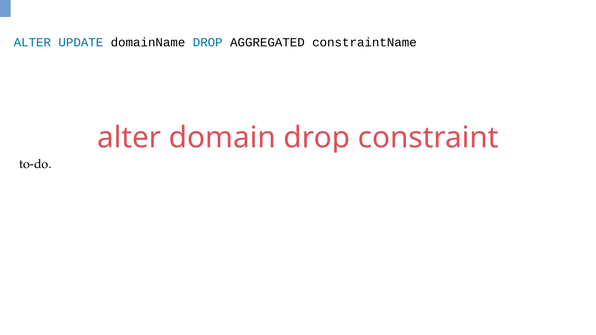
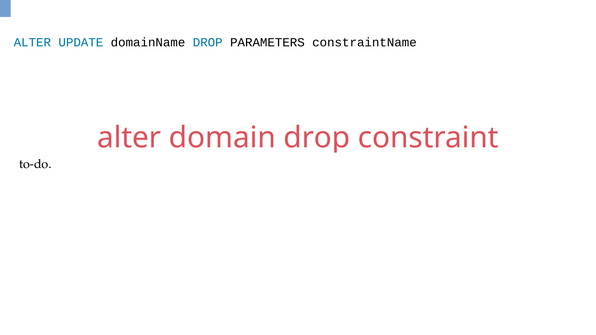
AGGREGATED: AGGREGATED -> PARAMETERS
